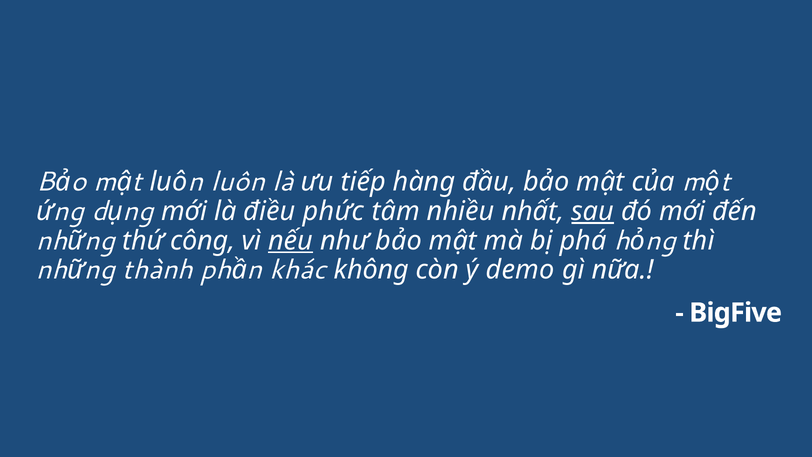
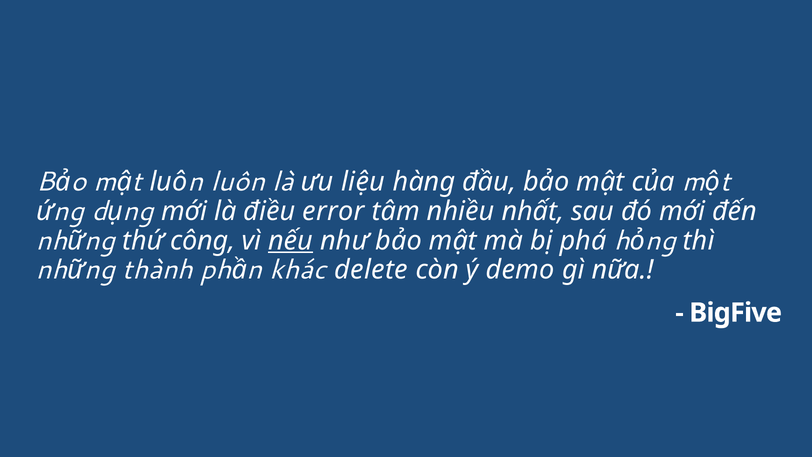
tiếp: tiếp -> liệu
phức: phức -> error
sau underline: present -> none
không: không -> delete
